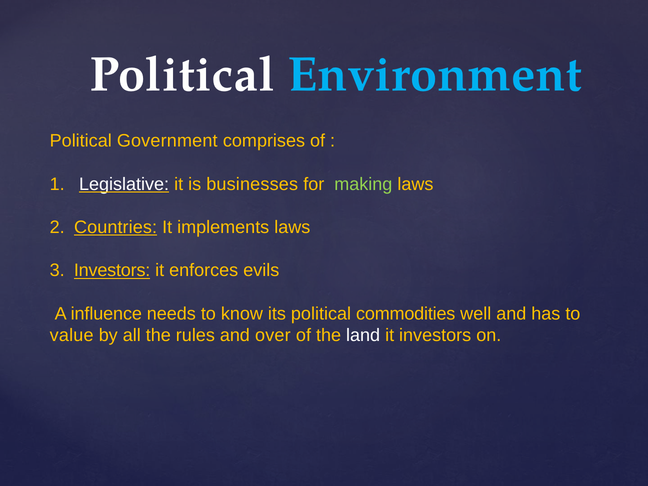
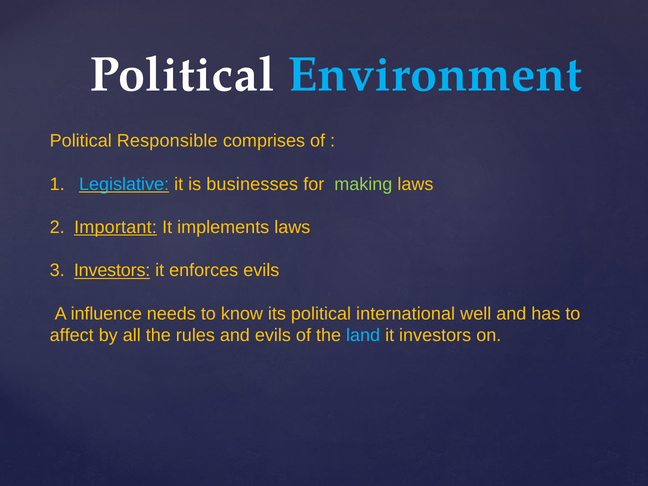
Government: Government -> Responsible
Legislative colour: white -> light blue
Countries: Countries -> Important
commodities: commodities -> international
value: value -> affect
and over: over -> evils
land colour: white -> light blue
